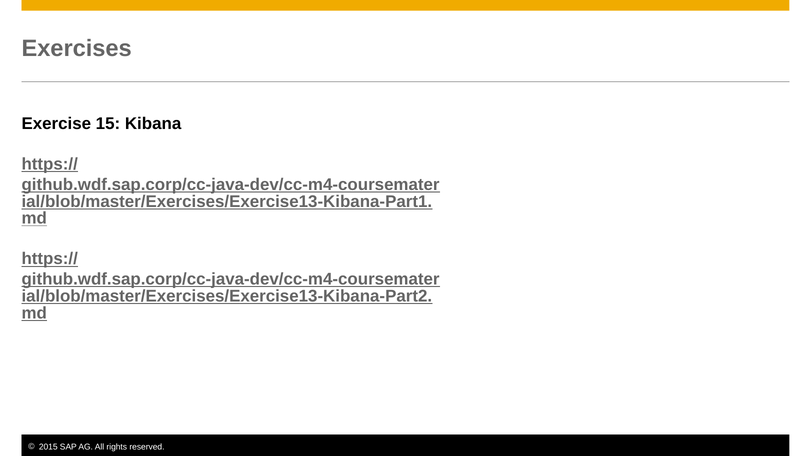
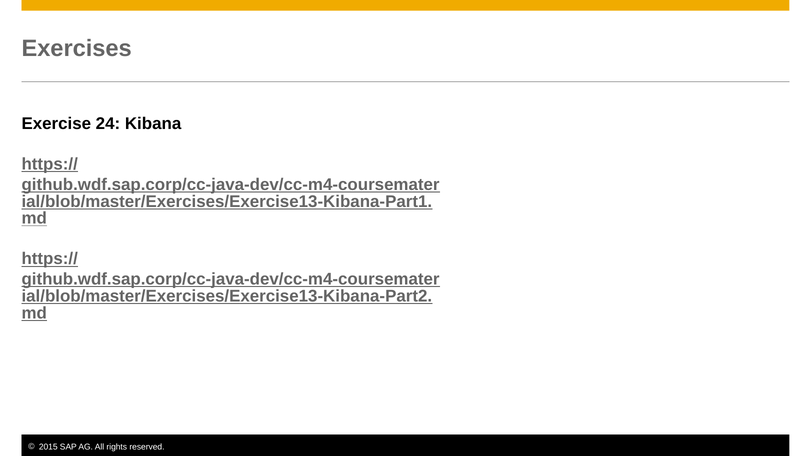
15: 15 -> 24
